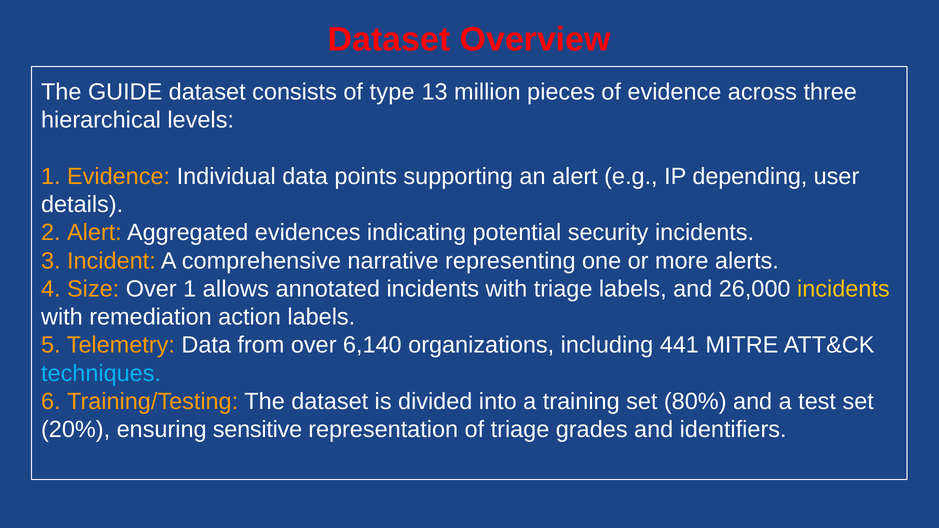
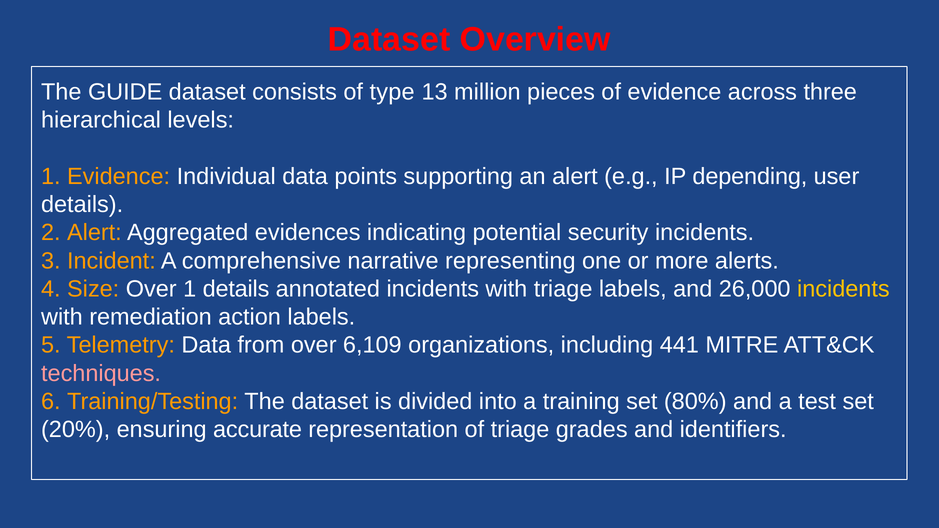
1 allows: allows -> details
6,140: 6,140 -> 6,109
techniques colour: light blue -> pink
sensitive: sensitive -> accurate
